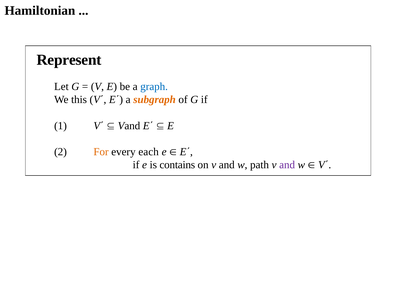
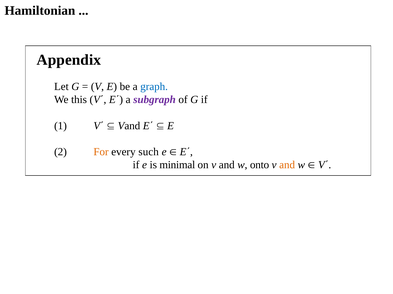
Represent: Represent -> Appendix
subgraph colour: orange -> purple
each: each -> such
contains: contains -> minimal
path: path -> onto
and at (287, 165) colour: purple -> orange
